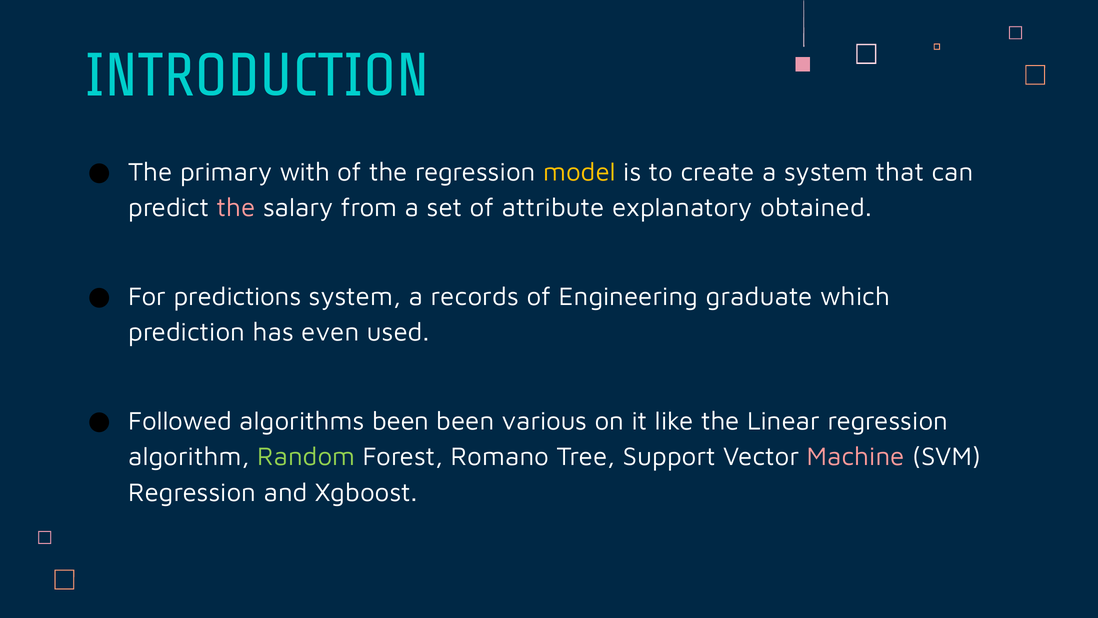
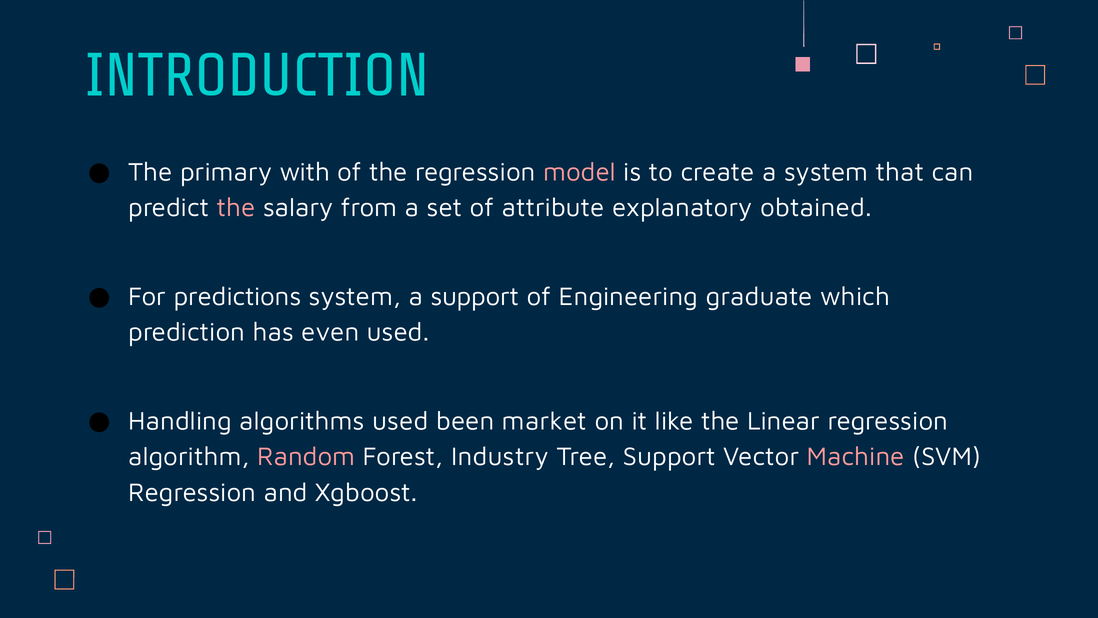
model colour: yellow -> pink
a records: records -> support
Followed: Followed -> Handling
algorithms been: been -> used
various: various -> market
Random colour: light green -> pink
Romano: Romano -> Industry
